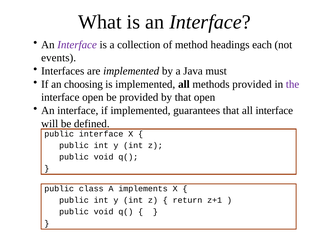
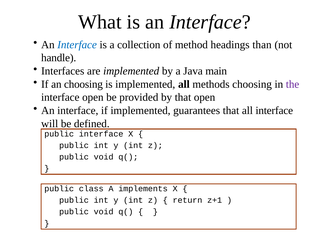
Interface at (77, 45) colour: purple -> blue
each: each -> than
events: events -> handle
must: must -> main
methods provided: provided -> choosing
